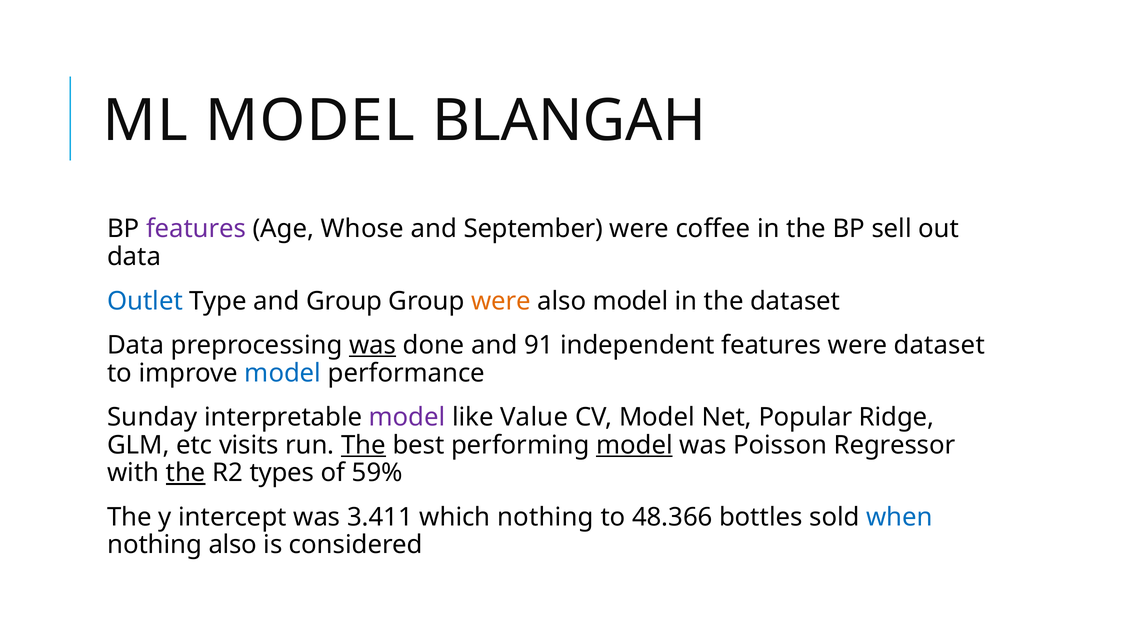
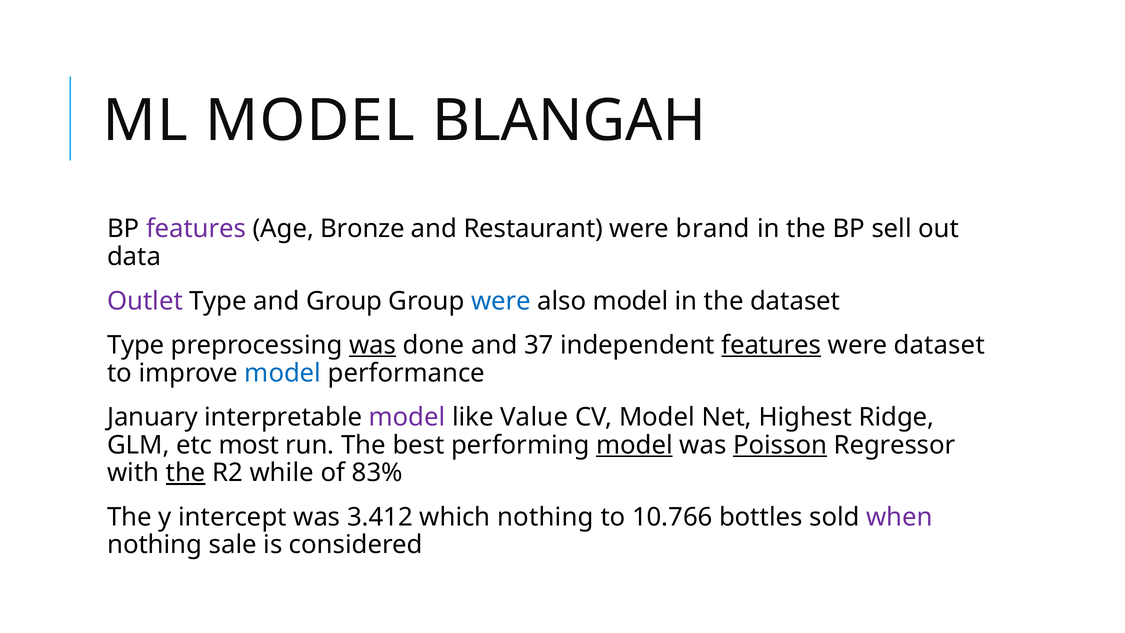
Whose: Whose -> Bronze
September: September -> Restaurant
coffee: coffee -> brand
Outlet colour: blue -> purple
were at (501, 301) colour: orange -> blue
Data at (136, 345): Data -> Type
91: 91 -> 37
features at (771, 345) underline: none -> present
Sunday: Sunday -> January
Popular: Popular -> Highest
visits: visits -> most
The at (363, 445) underline: present -> none
Poisson underline: none -> present
types: types -> while
59%: 59% -> 83%
3.411: 3.411 -> 3.412
48.366: 48.366 -> 10.766
when colour: blue -> purple
nothing also: also -> sale
